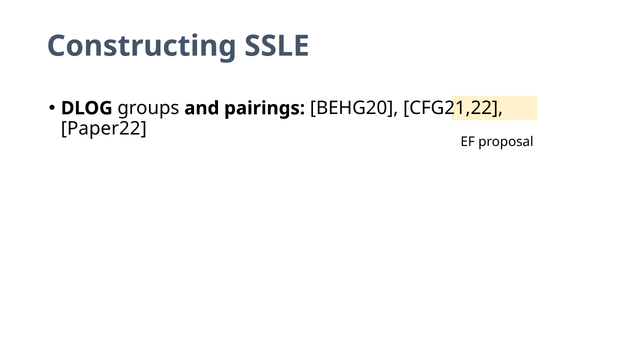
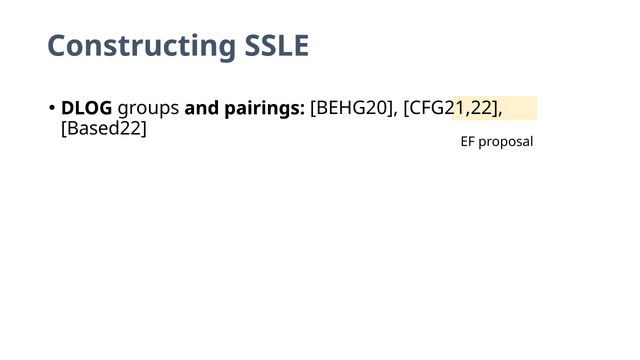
Paper22: Paper22 -> Based22
